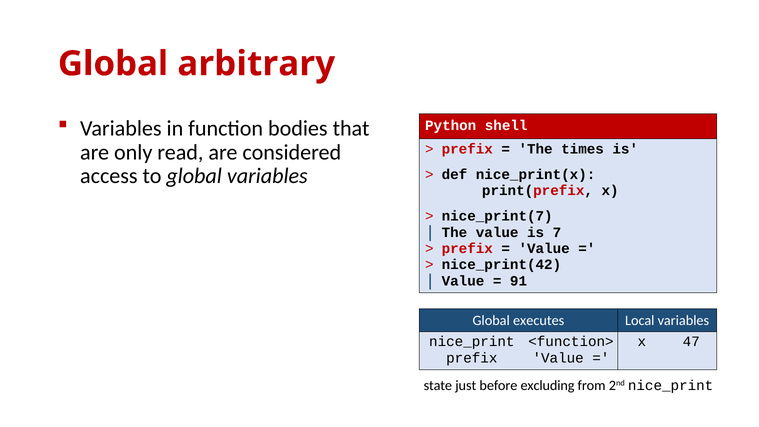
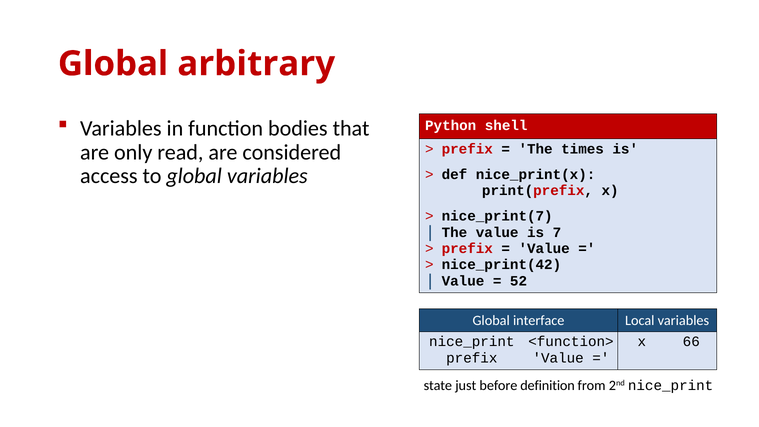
91: 91 -> 52
executes: executes -> interface
47: 47 -> 66
excluding: excluding -> definition
